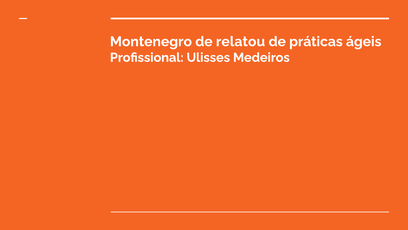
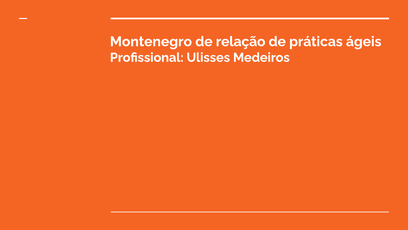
relatou: relatou -> relação
